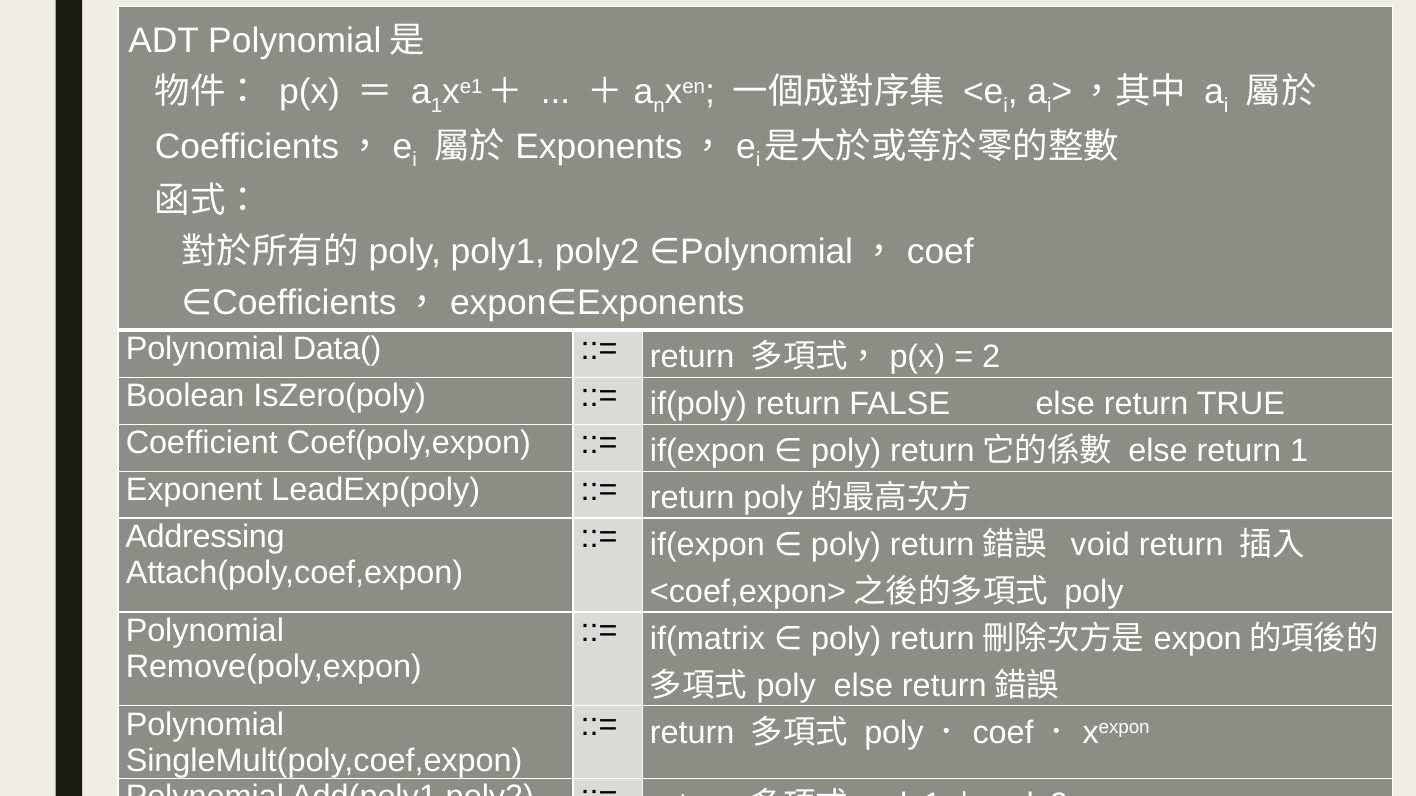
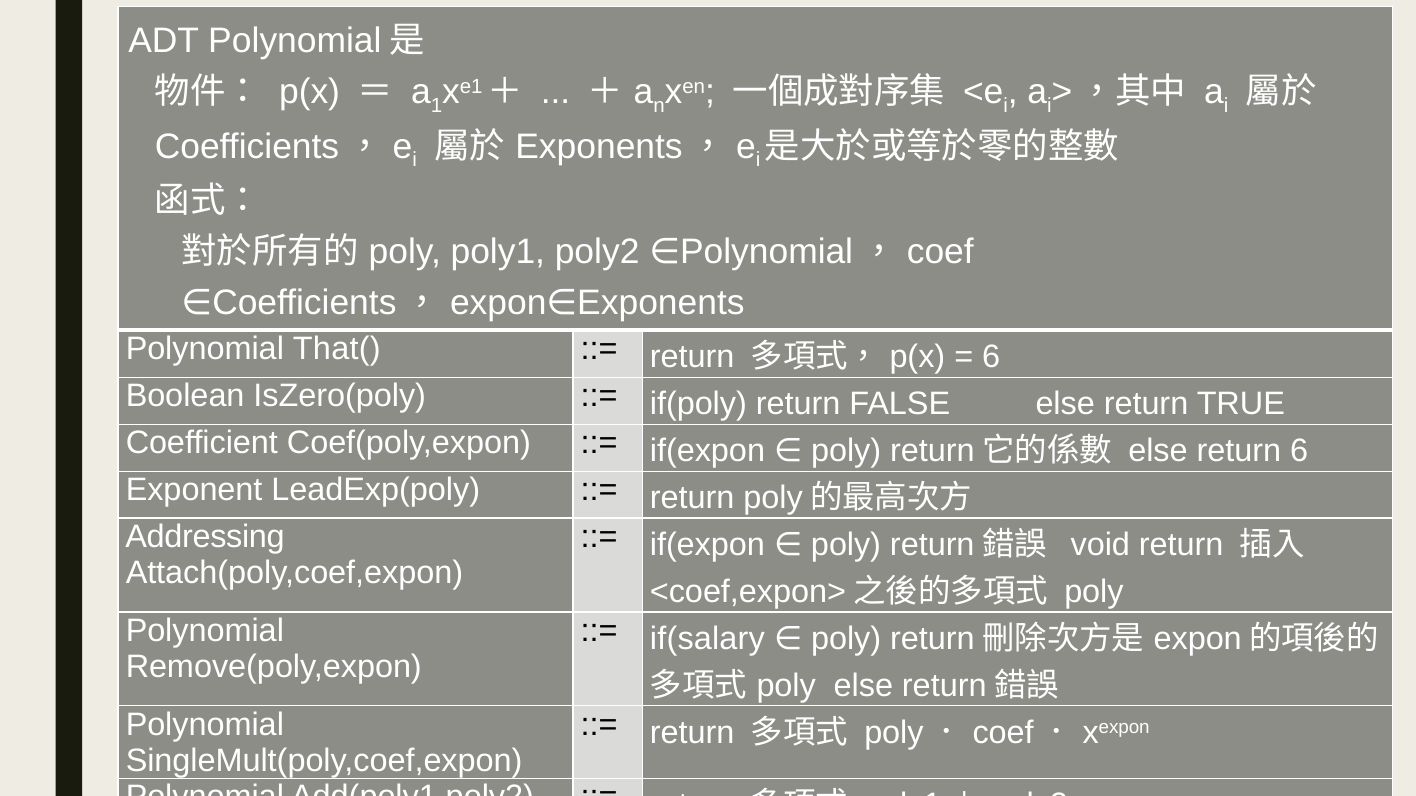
Data(: Data( -> That(
2 at (991, 357): 2 -> 6
return 1: 1 -> 6
if(matrix: if(matrix -> if(salary
